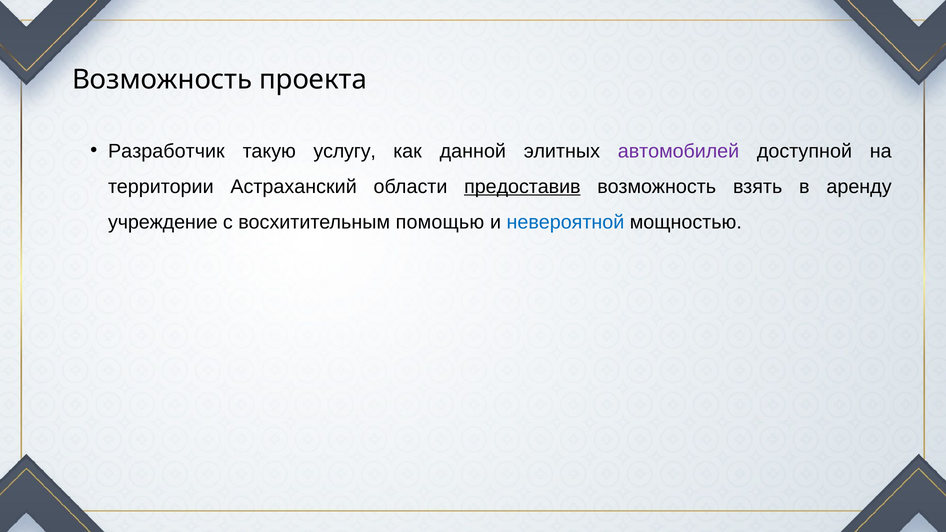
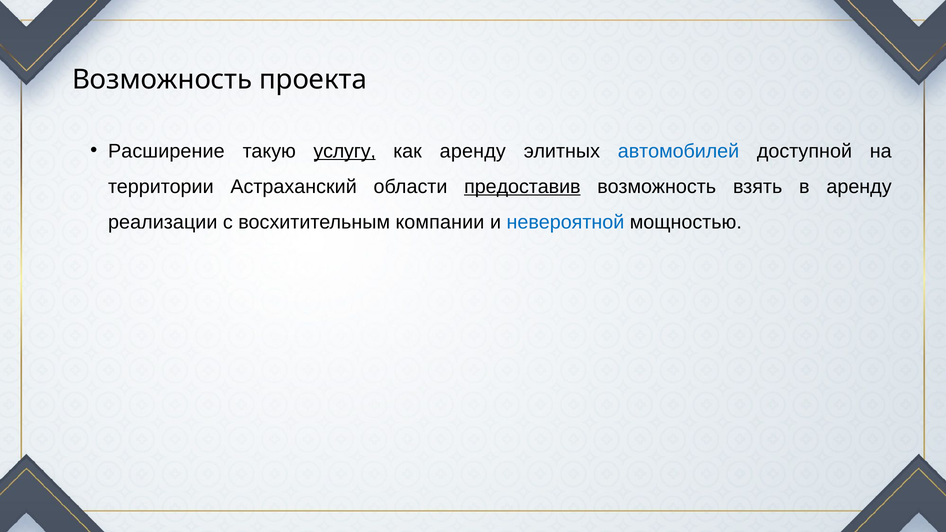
Разработчик: Разработчик -> Расширение
услугу underline: none -> present
как данной: данной -> аренду
автомобилей colour: purple -> blue
учреждение: учреждение -> реализации
помощью: помощью -> компании
